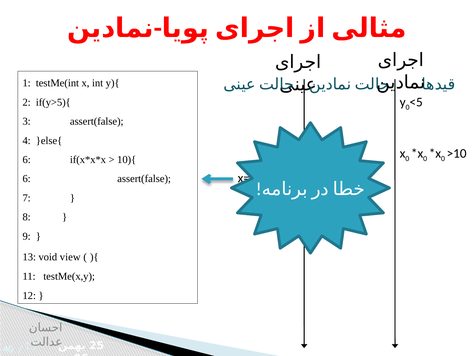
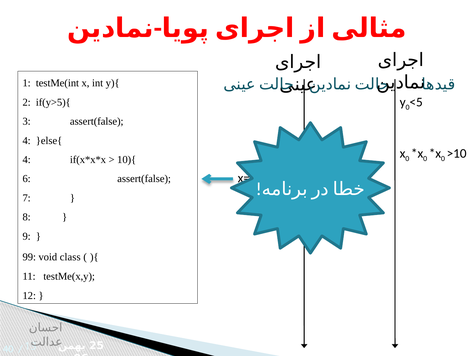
6 at (27, 159): 6 -> 4
13 at (29, 257): 13 -> 99
view: view -> class
